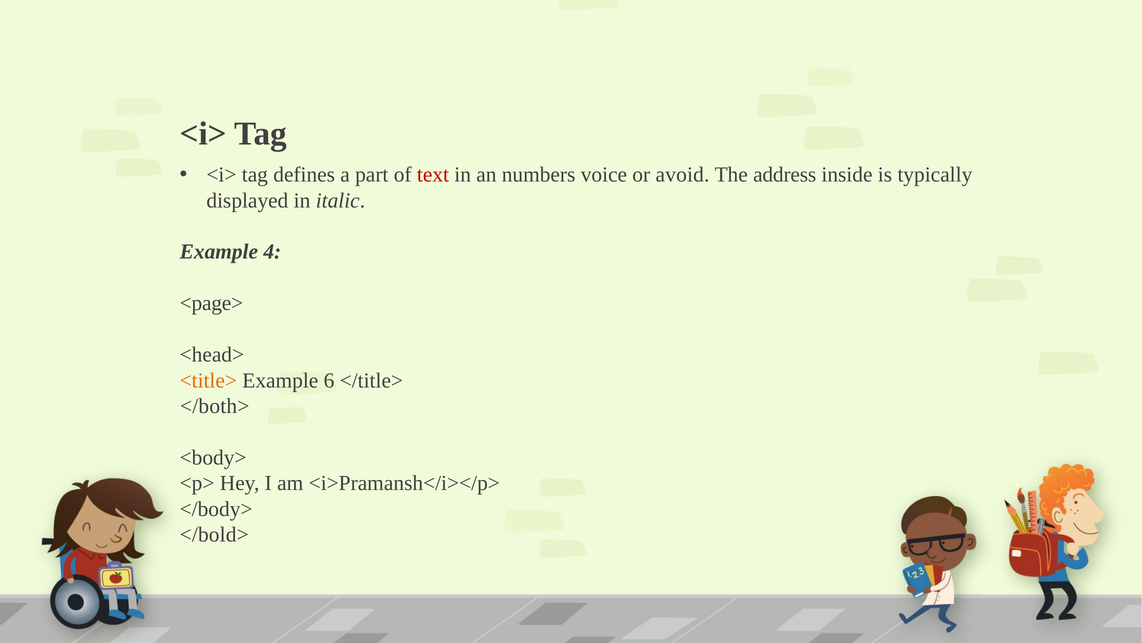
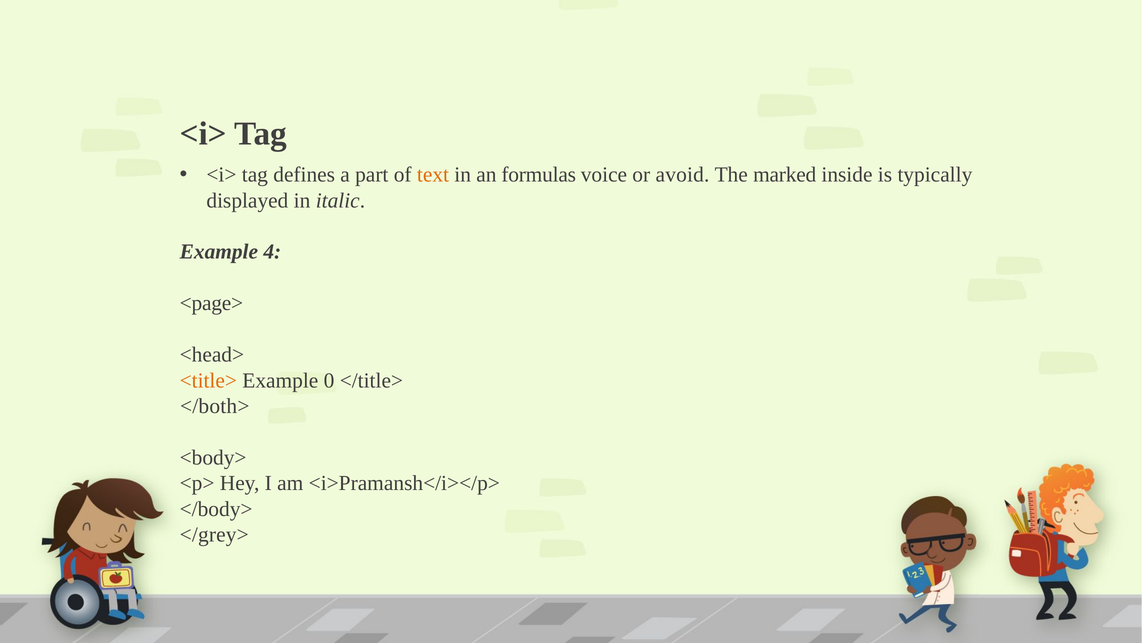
text colour: red -> orange
numbers: numbers -> formulas
address: address -> marked
6: 6 -> 0
</bold>: </bold> -> </grey>
